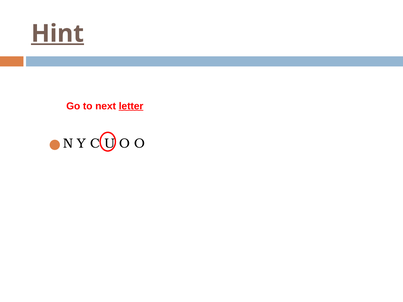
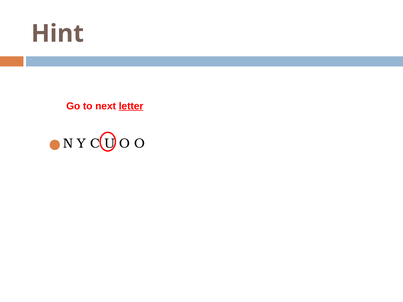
Hint underline: present -> none
